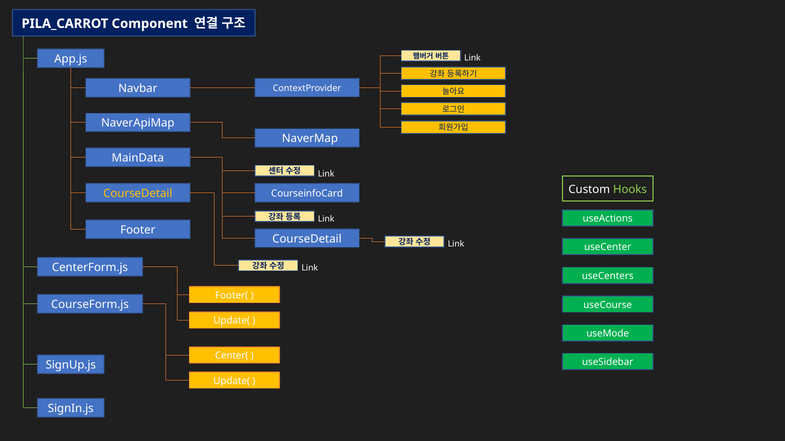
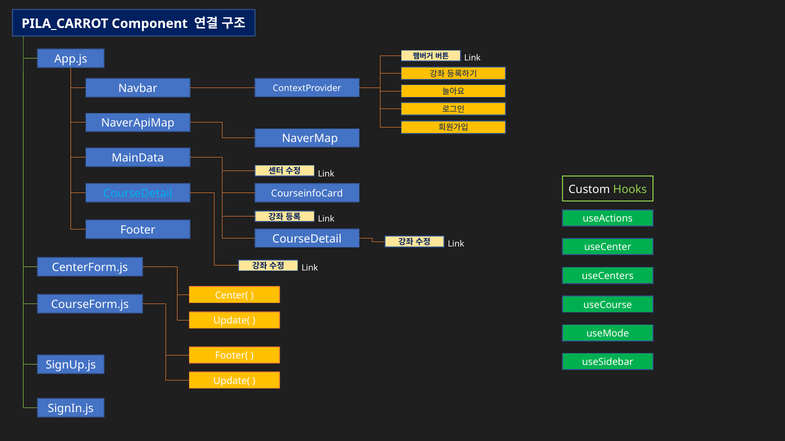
CourseDetail at (138, 194) colour: yellow -> light blue
Footer(: Footer( -> Center(
Center(: Center( -> Footer(
